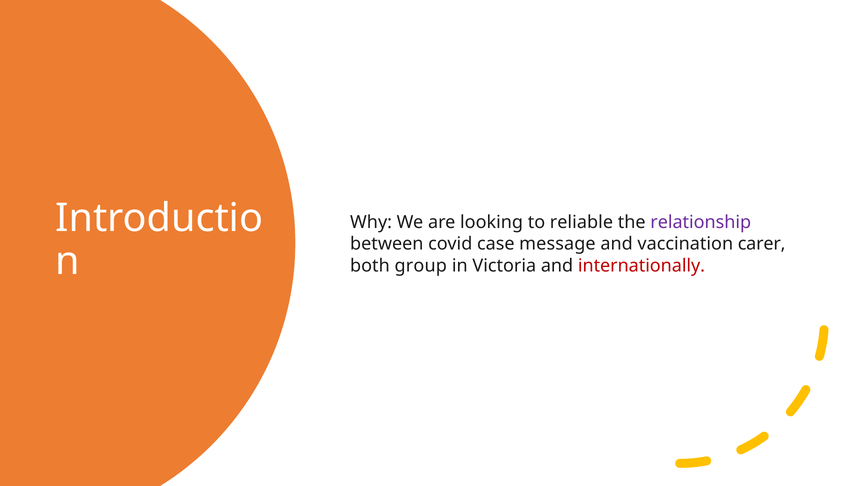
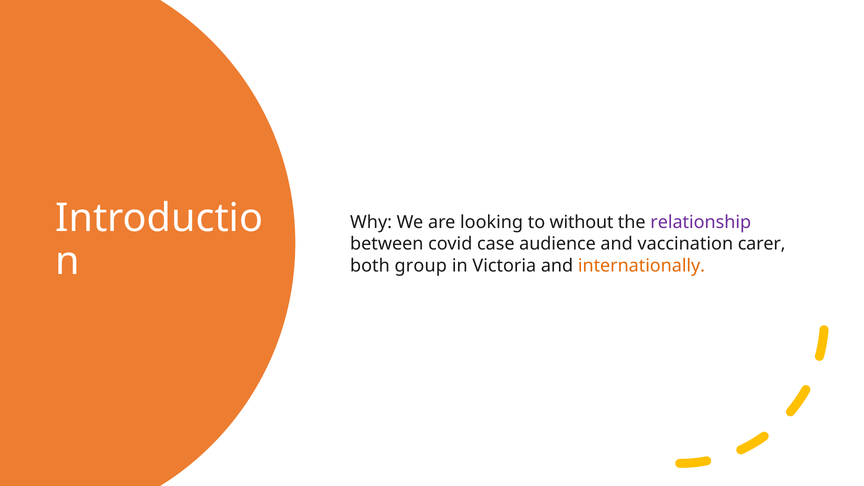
reliable: reliable -> without
message: message -> audience
internationally colour: red -> orange
